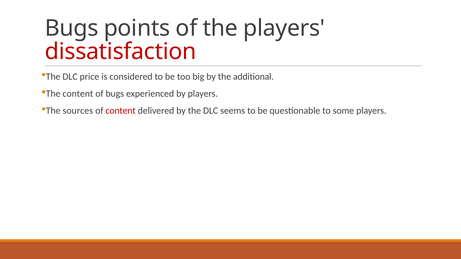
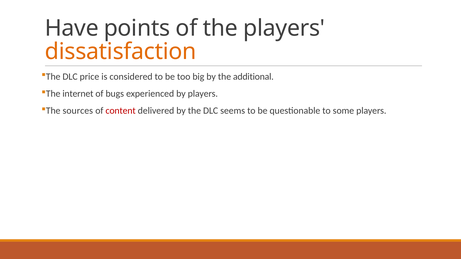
Bugs at (72, 28): Bugs -> Have
dissatisfaction colour: red -> orange
The content: content -> internet
